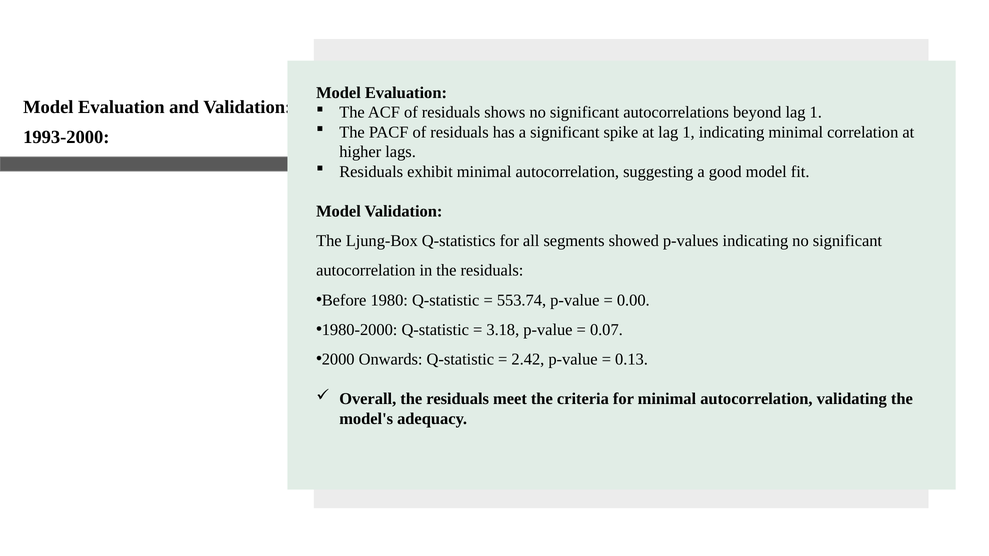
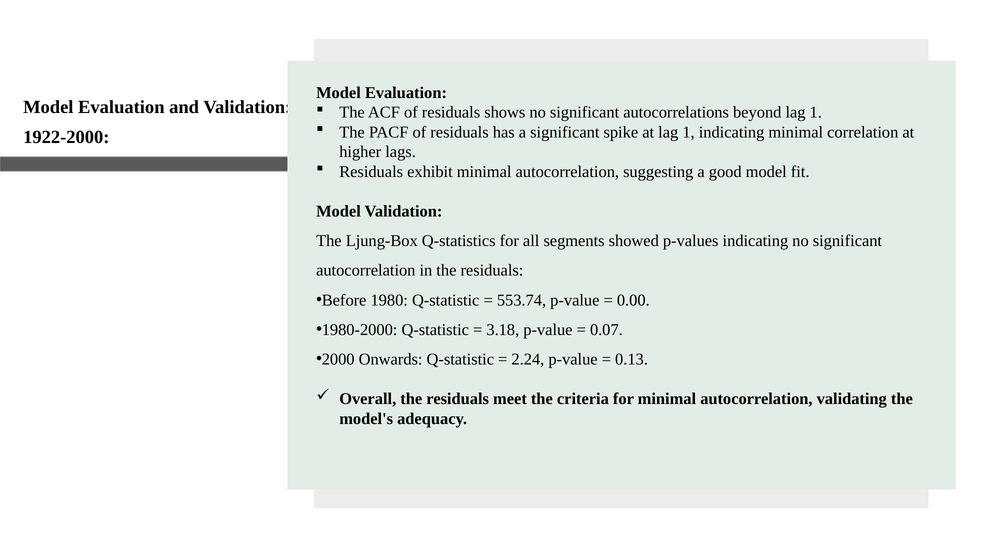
1993-2000: 1993-2000 -> 1922-2000
2.42: 2.42 -> 2.24
